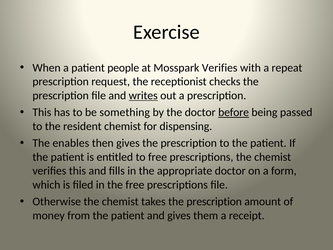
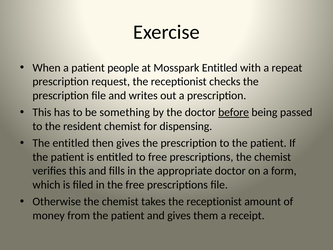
Mosspark Verifies: Verifies -> Entitled
writes underline: present -> none
The enables: enables -> entitled
takes the prescription: prescription -> receptionist
